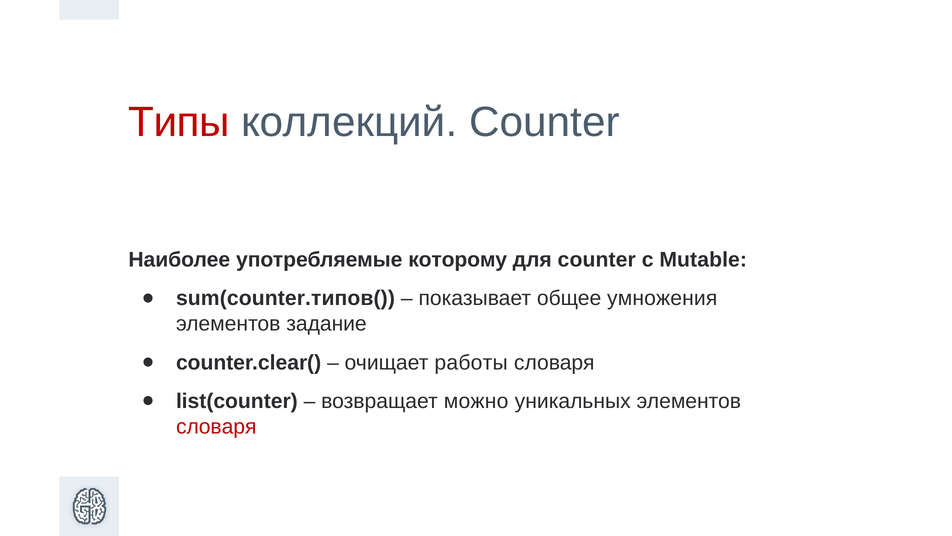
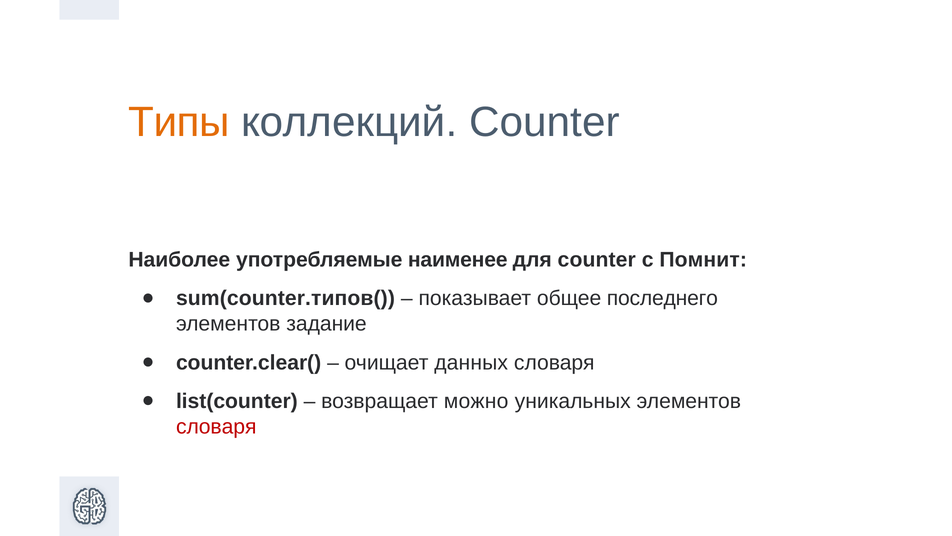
Типы colour: red -> orange
которому: которому -> наименее
Mutable: Mutable -> Помнит
умножения: умножения -> последнего
работы: работы -> данных
